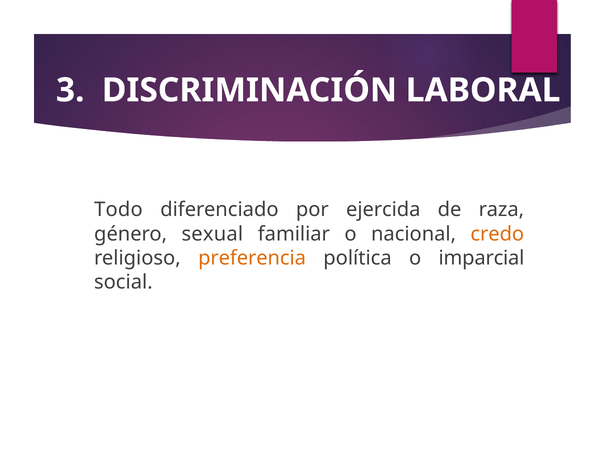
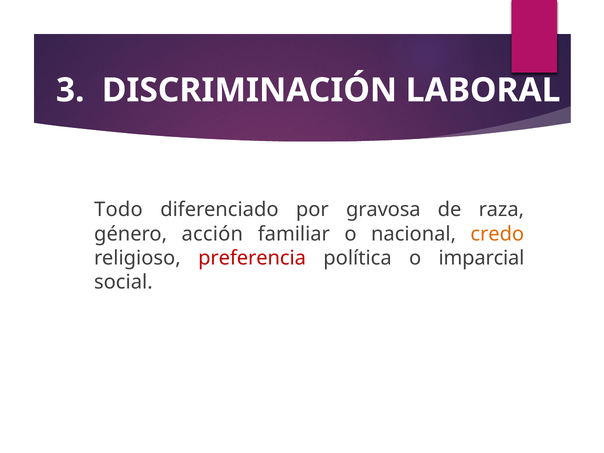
ejercida: ejercida -> gravosa
sexual: sexual -> acción
preferencia colour: orange -> red
